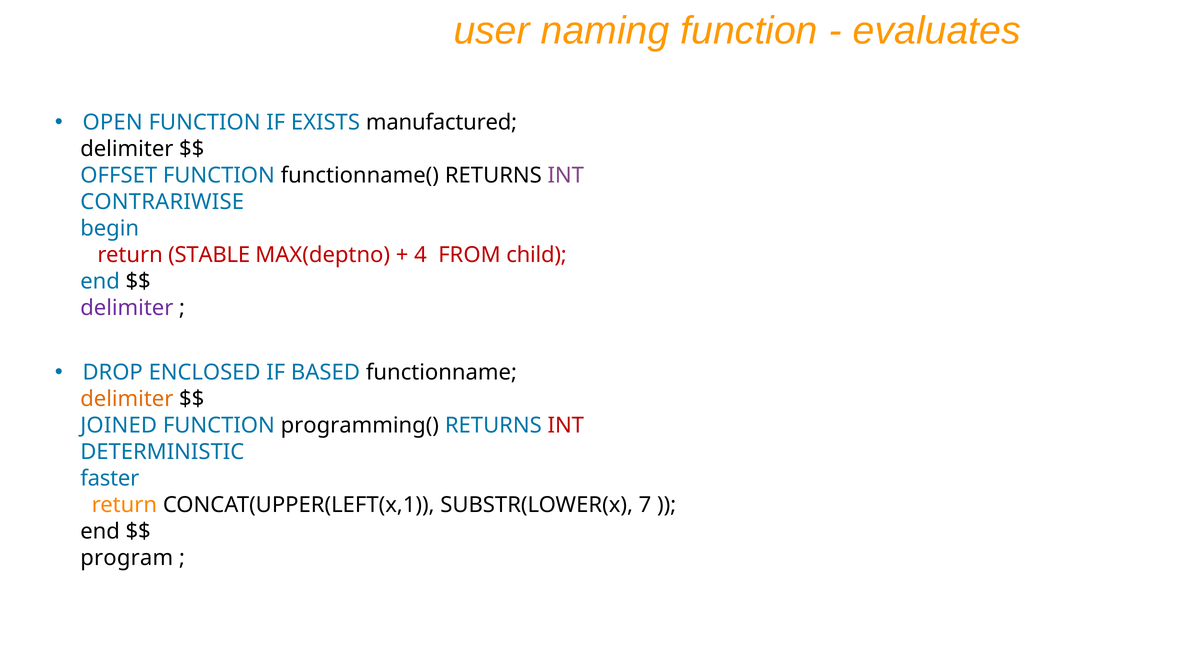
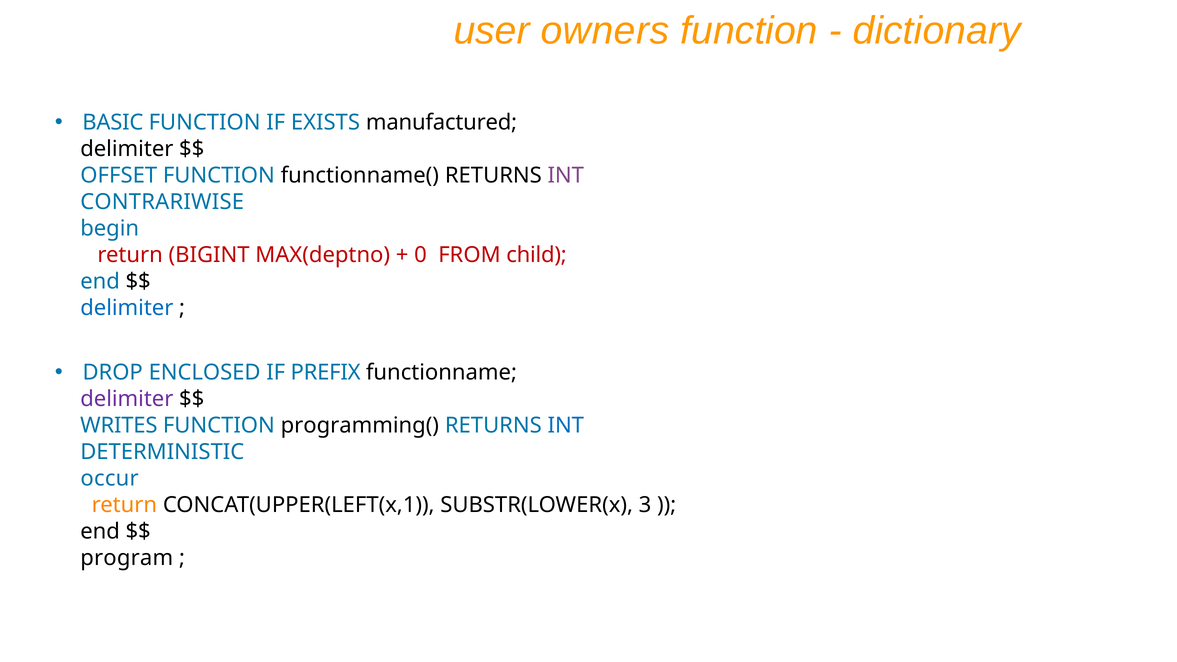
naming: naming -> owners
evaluates: evaluates -> dictionary
OPEN: OPEN -> BASIC
STABLE: STABLE -> BIGINT
4: 4 -> 0
delimiter at (127, 308) colour: purple -> blue
BASED: BASED -> PREFIX
delimiter at (127, 399) colour: orange -> purple
JOINED: JOINED -> WRITES
INT at (566, 426) colour: red -> blue
faster: faster -> occur
7: 7 -> 3
